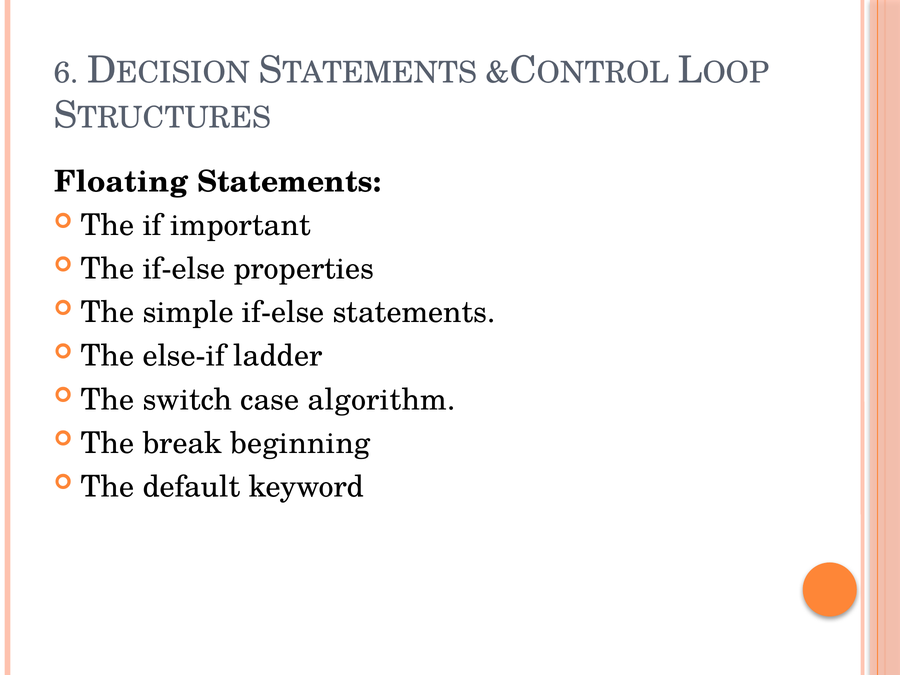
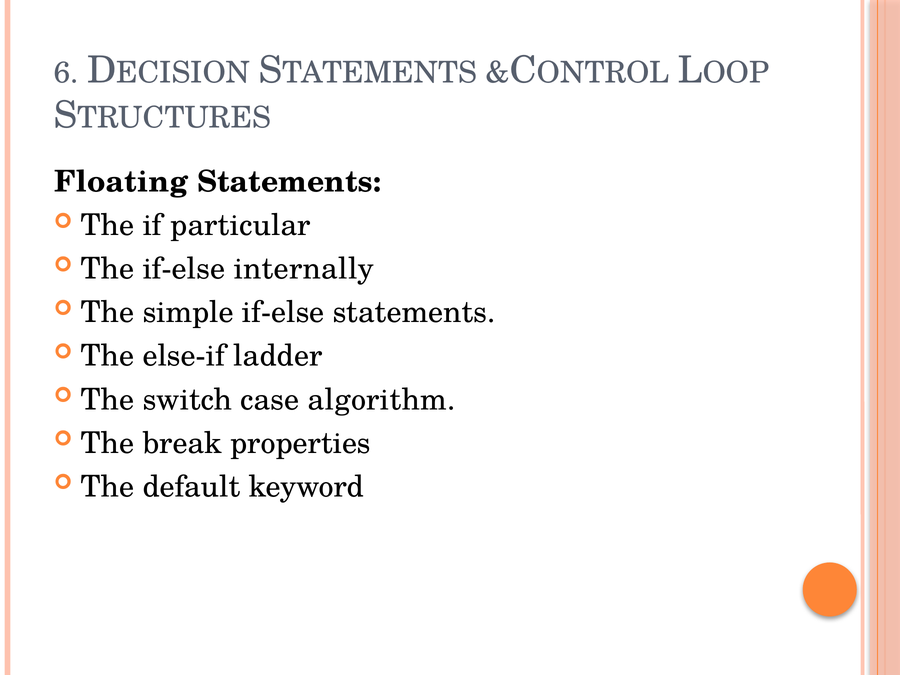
important: important -> particular
properties: properties -> internally
beginning: beginning -> properties
